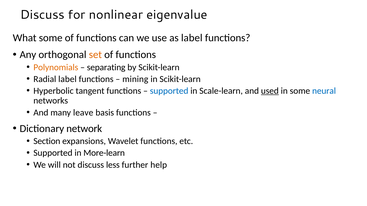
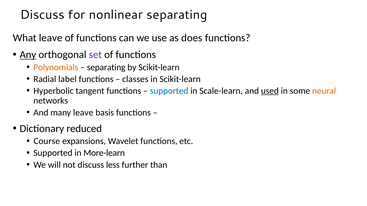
nonlinear eigenvalue: eigenvalue -> separating
What some: some -> leave
as label: label -> does
Any underline: none -> present
set colour: orange -> purple
mining: mining -> classes
neural colour: blue -> orange
network: network -> reduced
Section: Section -> Course
help: help -> than
